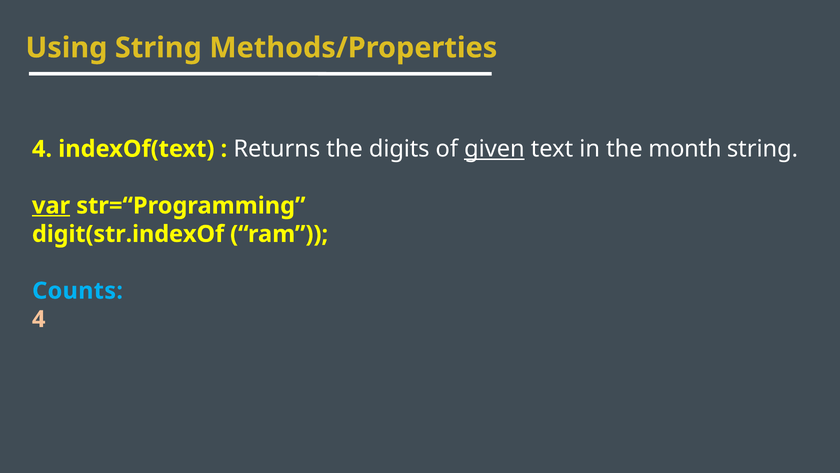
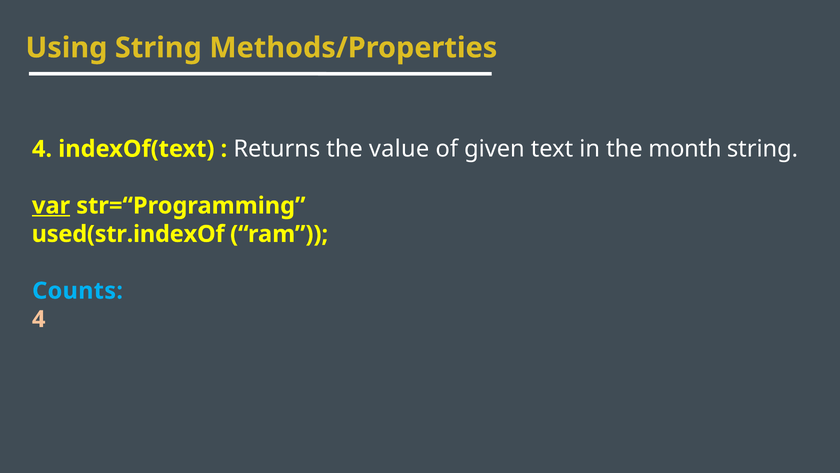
digits: digits -> value
given underline: present -> none
digit(str.indexOf: digit(str.indexOf -> used(str.indexOf
